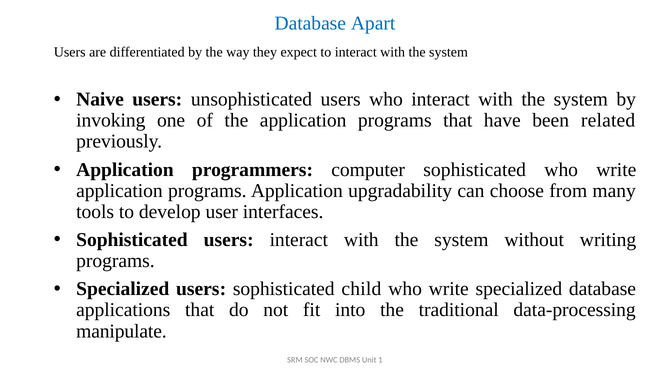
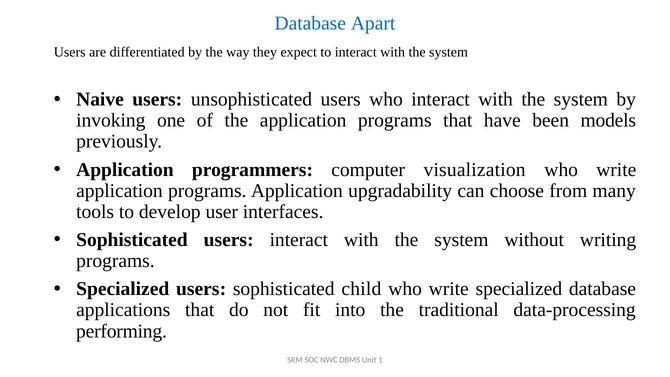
related: related -> models
computer sophisticated: sophisticated -> visualization
manipulate: manipulate -> performing
